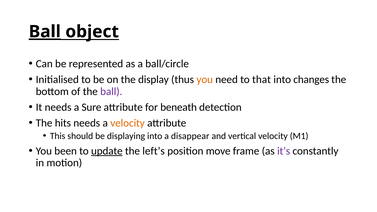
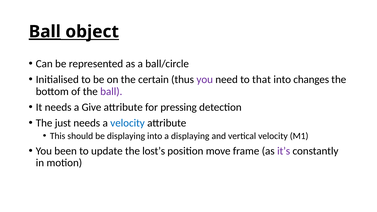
display: display -> certain
you at (205, 80) colour: orange -> purple
Sure: Sure -> Give
beneath: beneath -> pressing
hits: hits -> just
velocity at (128, 123) colour: orange -> blue
a disappear: disappear -> displaying
update underline: present -> none
left’s: left’s -> lost’s
